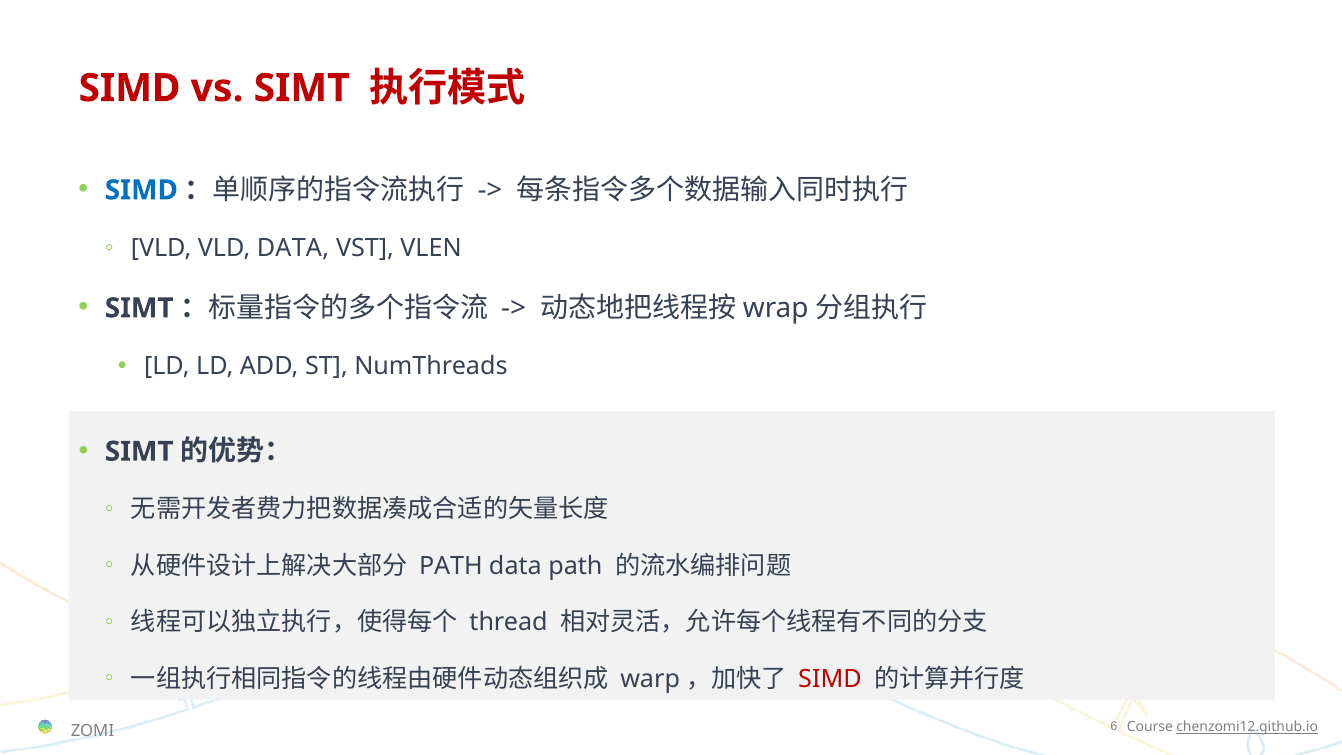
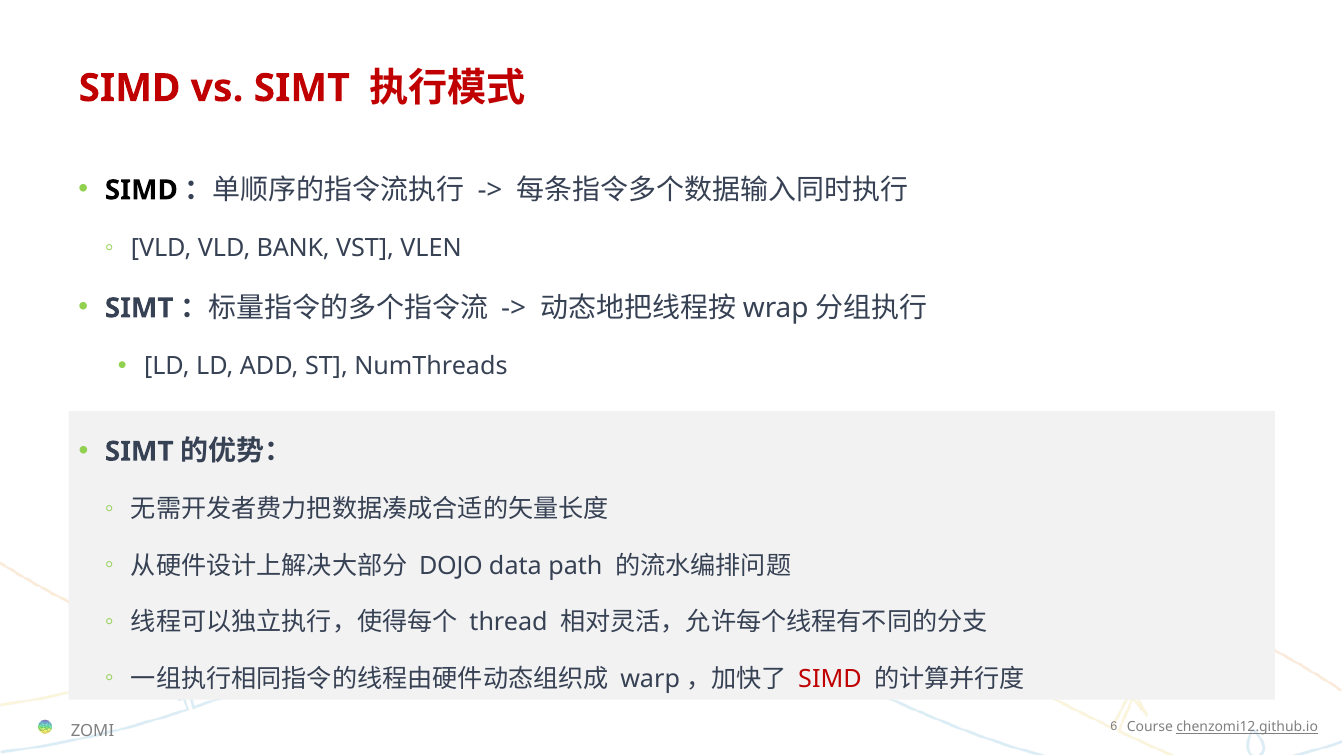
SIMD at (141, 190) colour: blue -> black
VLD DATA: DATA -> BANK
PATH at (451, 566): PATH -> DOJO
